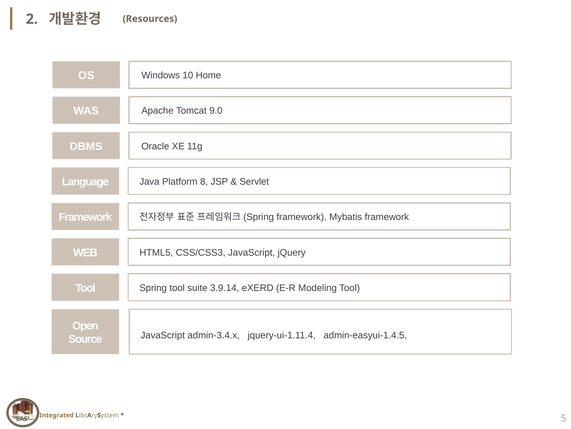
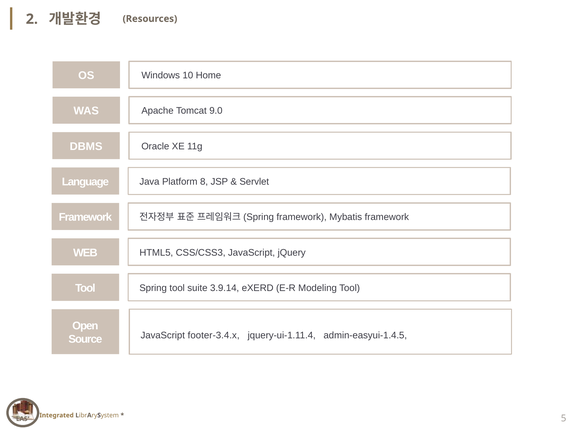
admin-3.4.x: admin-3.4.x -> footer-3.4.x
